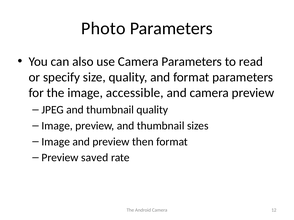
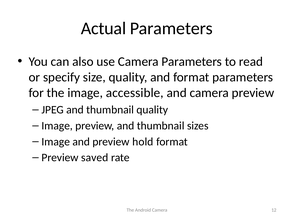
Photo: Photo -> Actual
then: then -> hold
